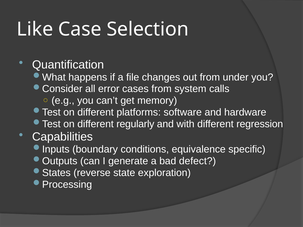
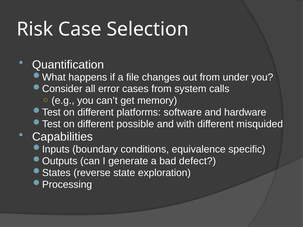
Like: Like -> Risk
regularly: regularly -> possible
regression: regression -> misquided
